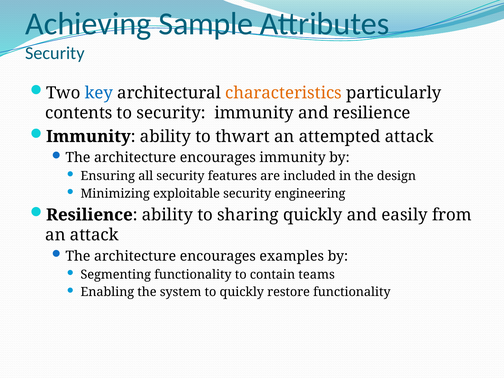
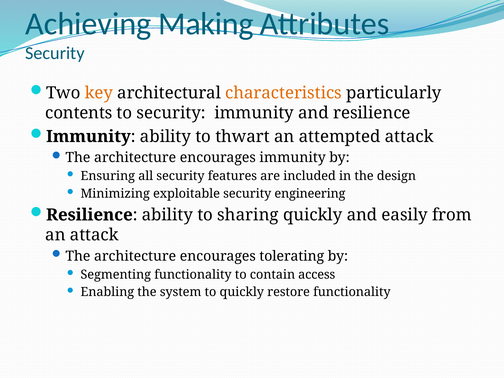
Sample: Sample -> Making
key colour: blue -> orange
examples: examples -> tolerating
teams: teams -> access
